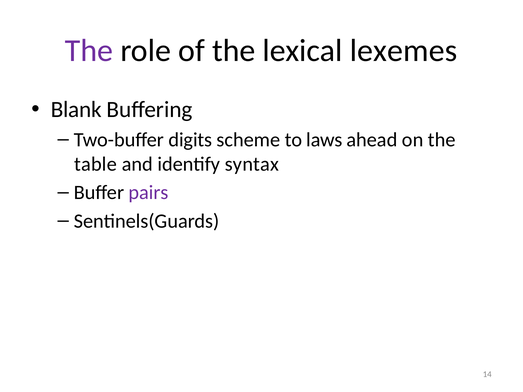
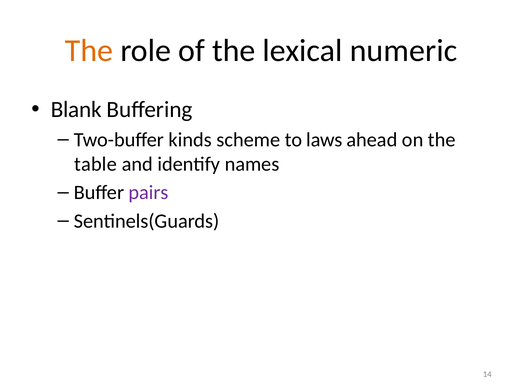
The at (89, 51) colour: purple -> orange
lexemes: lexemes -> numeric
digits: digits -> kinds
syntax: syntax -> names
